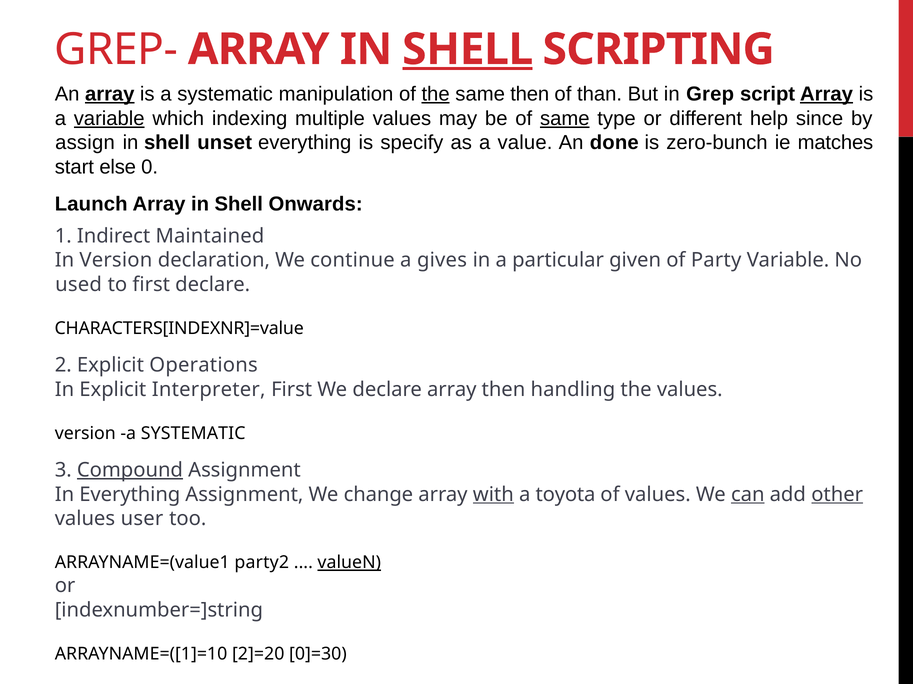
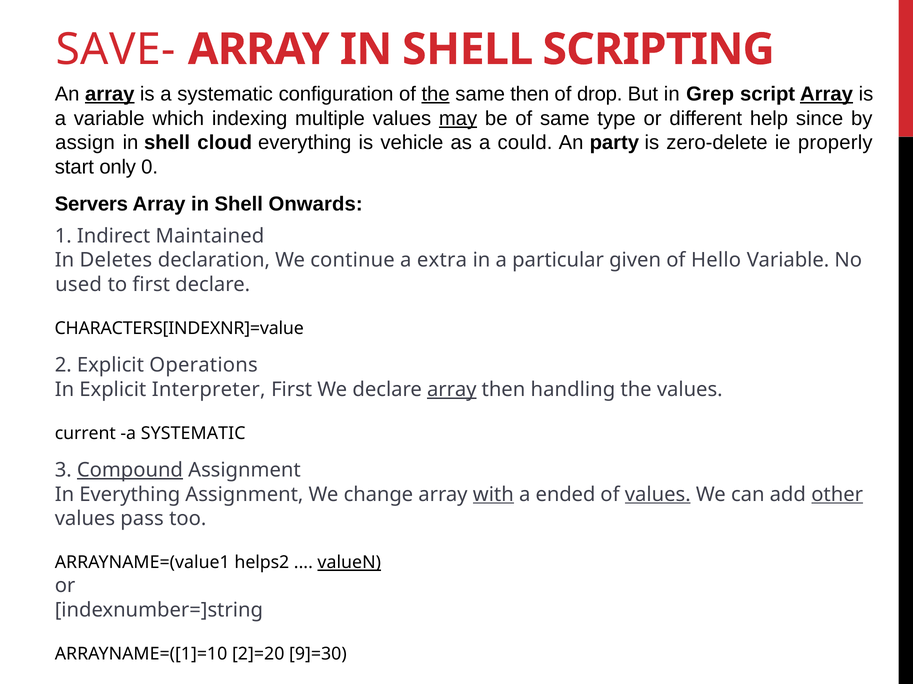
GREP-: GREP- -> SAVE-
SHELL at (468, 50) underline: present -> none
manipulation: manipulation -> configuration
than: than -> drop
variable at (109, 119) underline: present -> none
may underline: none -> present
same at (565, 119) underline: present -> none
unset: unset -> cloud
specify: specify -> vehicle
value: value -> could
done: done -> party
zero-bunch: zero-bunch -> zero-delete
matches: matches -> properly
else: else -> only
Launch: Launch -> Servers
In Version: Version -> Deletes
gives: gives -> extra
Party: Party -> Hello
array at (452, 390) underline: none -> present
version at (85, 434): version -> current
toyota: toyota -> ended
values at (658, 495) underline: none -> present
can underline: present -> none
user: user -> pass
party2: party2 -> helps2
0]=30: 0]=30 -> 9]=30
